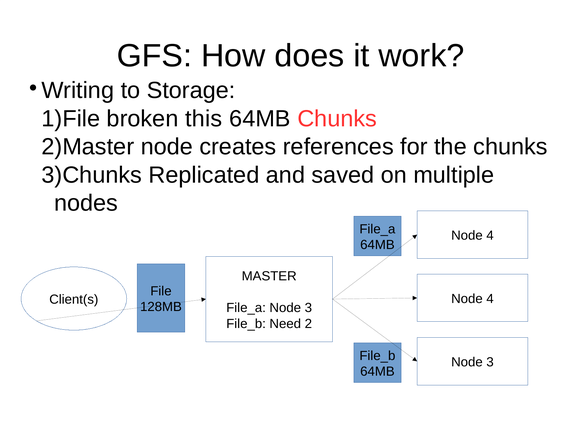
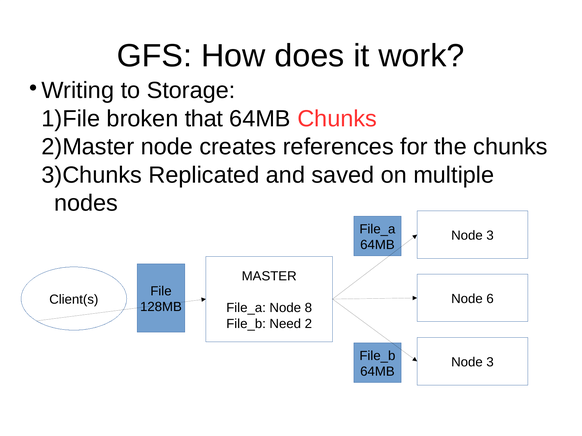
this: this -> that
4 at (490, 236): 4 -> 3
4 at (490, 299): 4 -> 6
File_a Node 3: 3 -> 8
